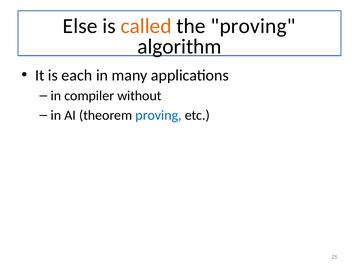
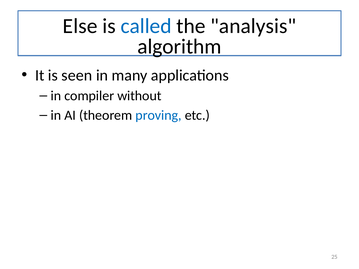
called colour: orange -> blue
the proving: proving -> analysis
each: each -> seen
